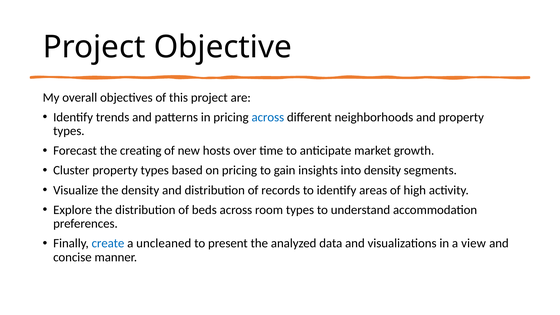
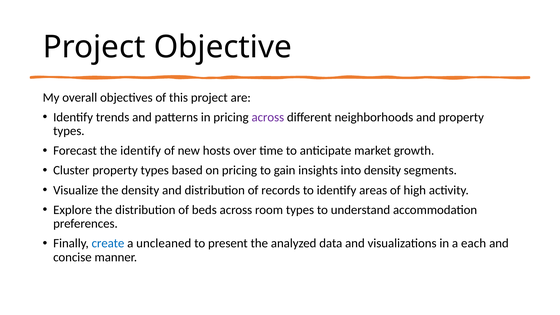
across at (268, 117) colour: blue -> purple
the creating: creating -> identify
view: view -> each
